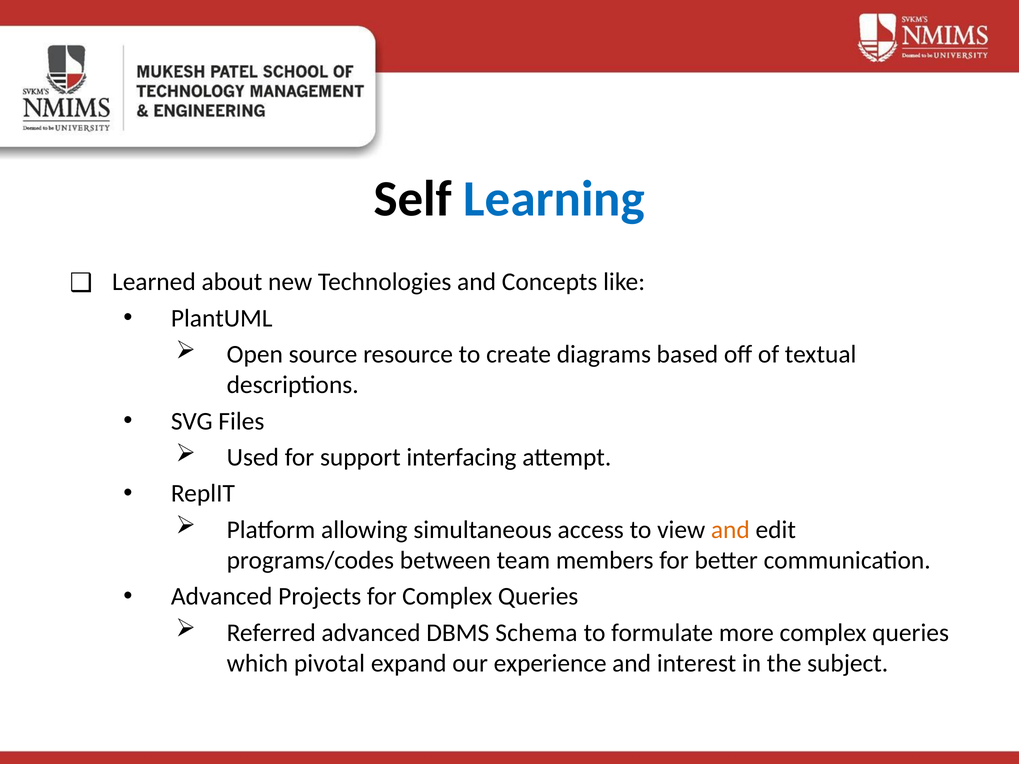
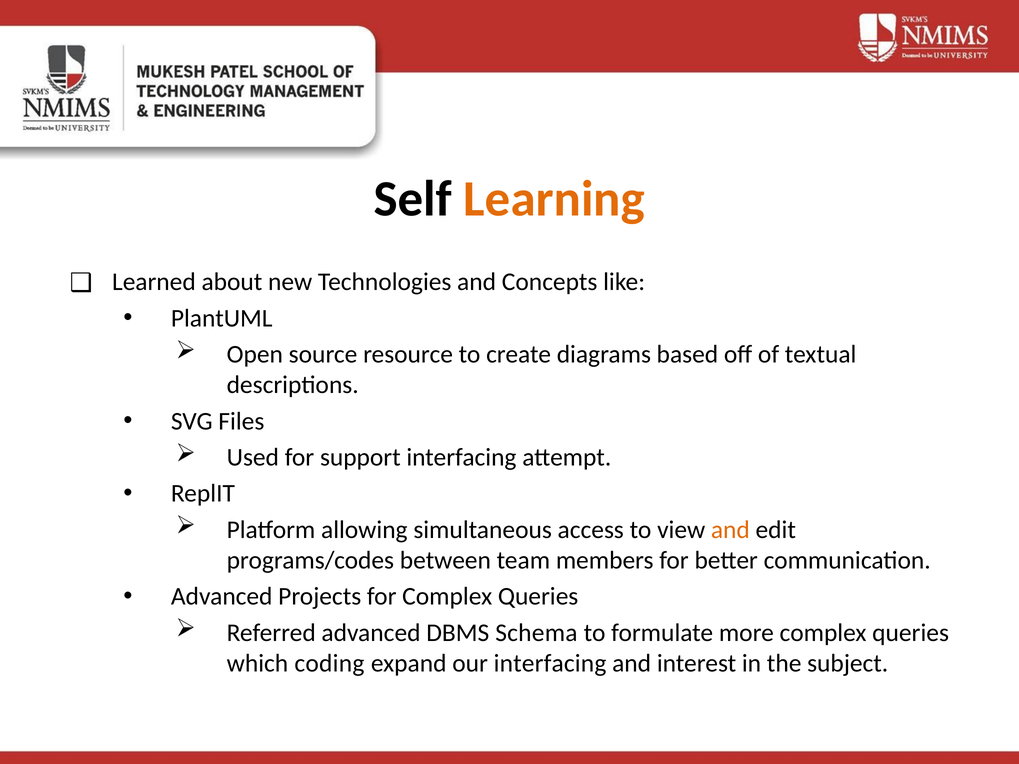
Learning colour: blue -> orange
pivotal: pivotal -> coding
our experience: experience -> interfacing
